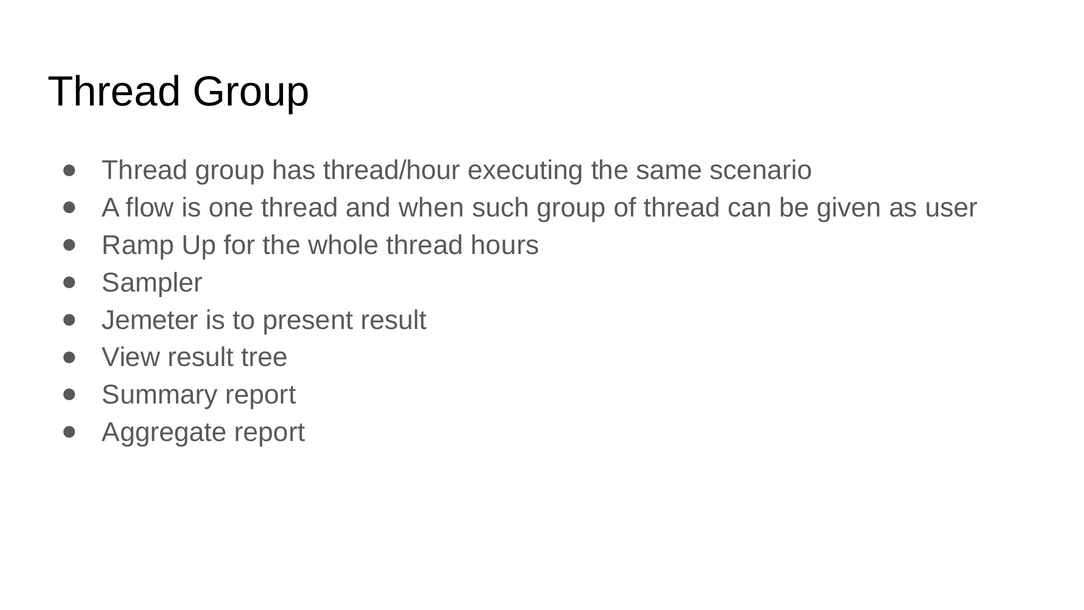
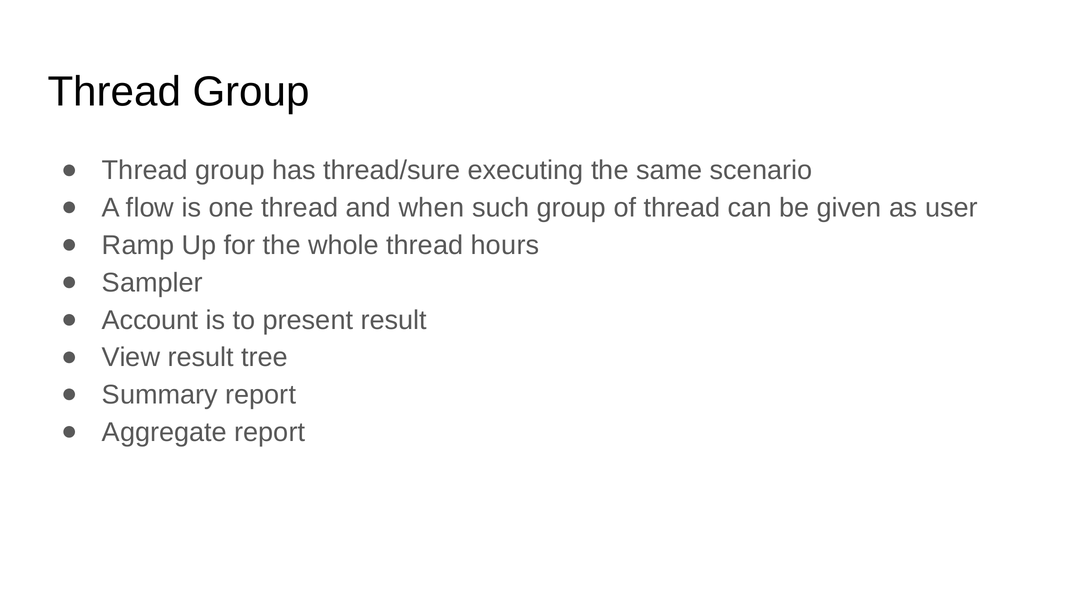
thread/hour: thread/hour -> thread/sure
Jemeter: Jemeter -> Account
